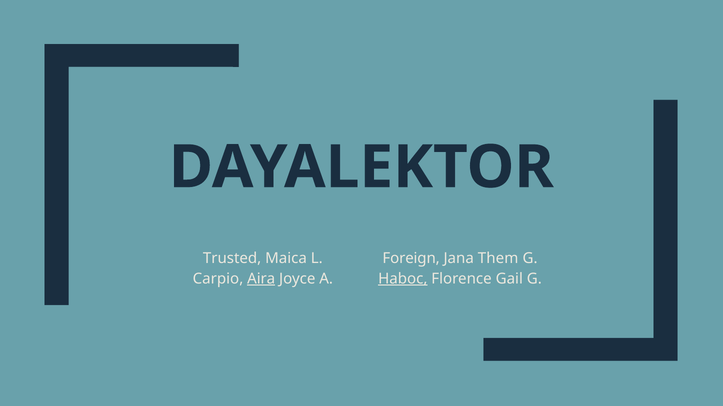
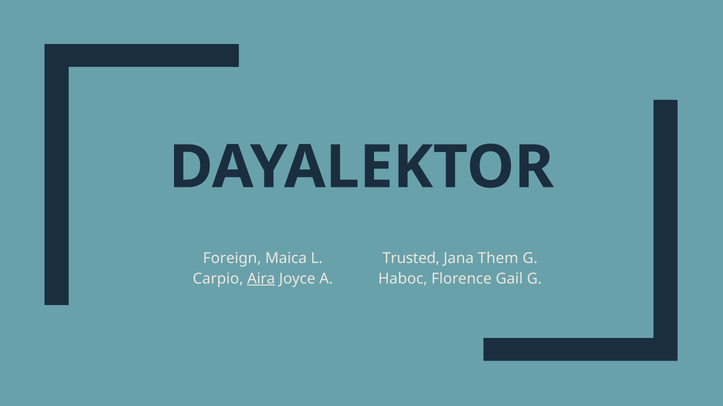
Trusted: Trusted -> Foreign
Foreign: Foreign -> Trusted
Haboc underline: present -> none
